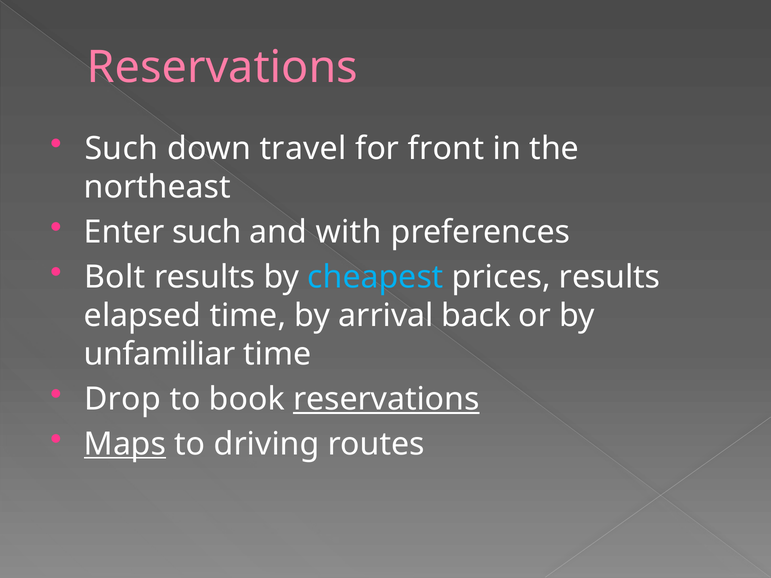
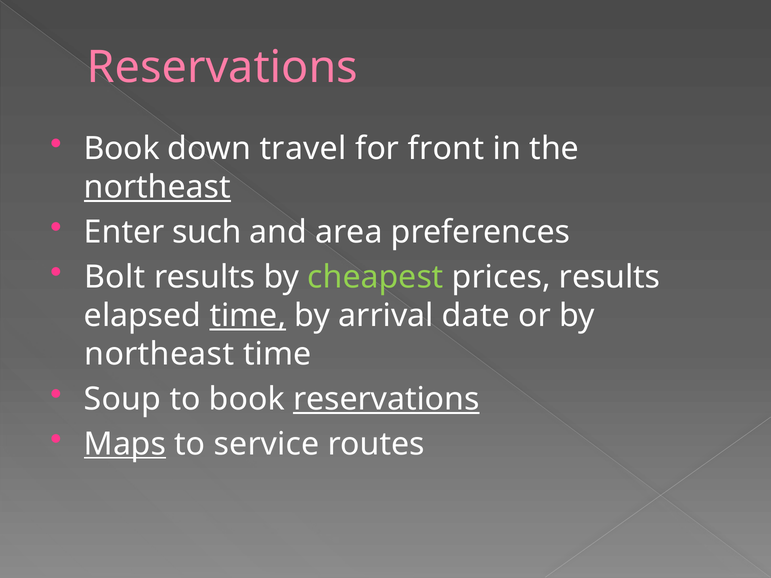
Such at (121, 149): Such -> Book
northeast at (157, 187) underline: none -> present
with: with -> area
cheapest colour: light blue -> light green
time at (248, 316) underline: none -> present
back: back -> date
unfamiliar at (160, 354): unfamiliar -> northeast
Drop: Drop -> Soup
driving: driving -> service
